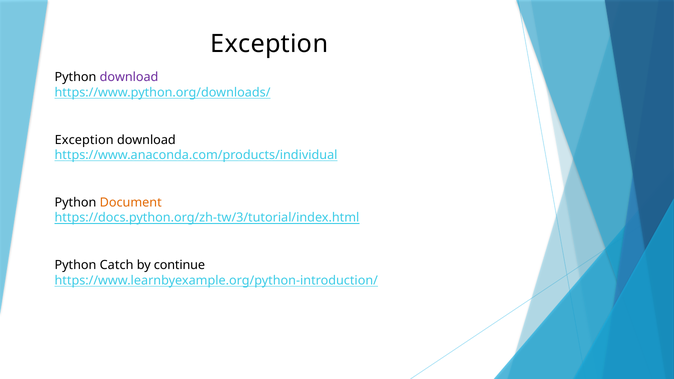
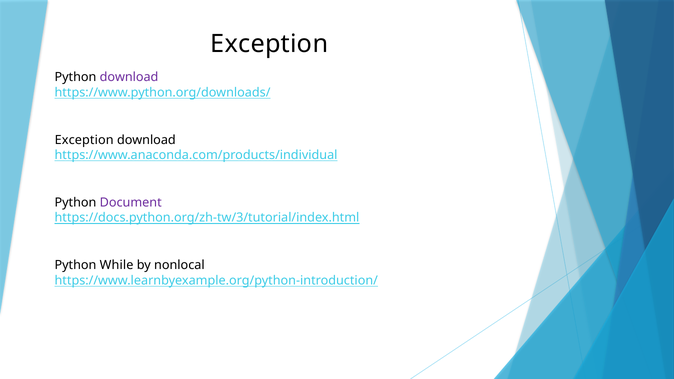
Document colour: orange -> purple
Catch: Catch -> While
continue: continue -> nonlocal
